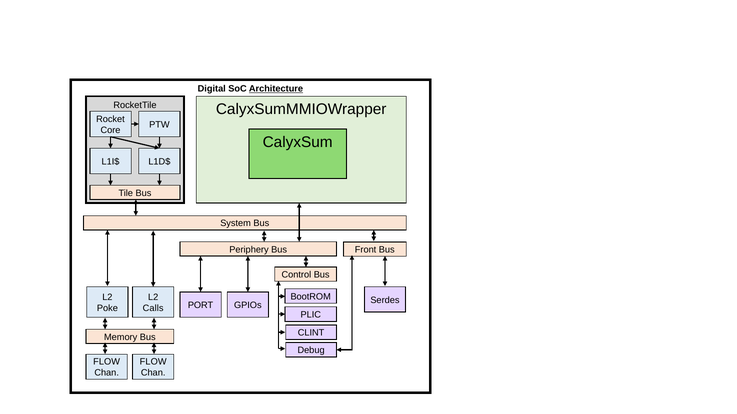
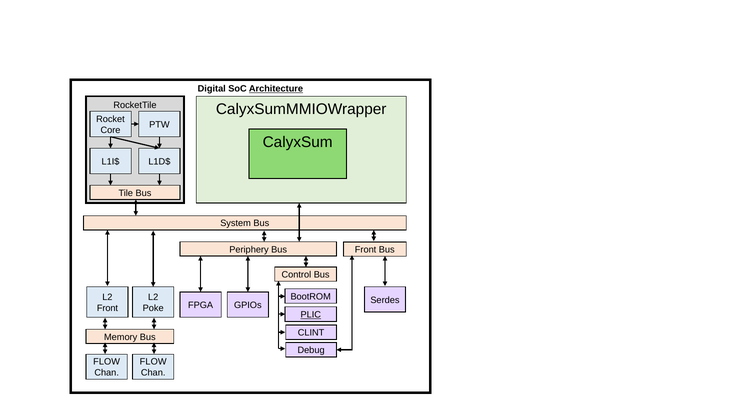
PORT: PORT -> FPGA
Poke at (107, 309): Poke -> Front
Calls: Calls -> Poke
PLIC underline: none -> present
